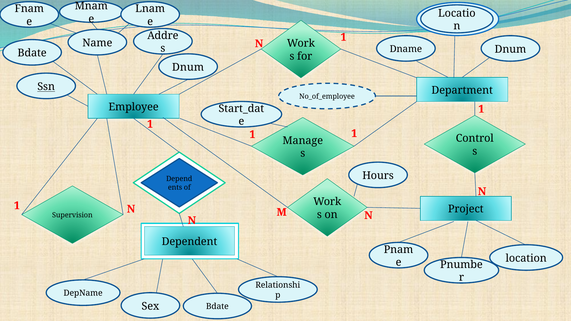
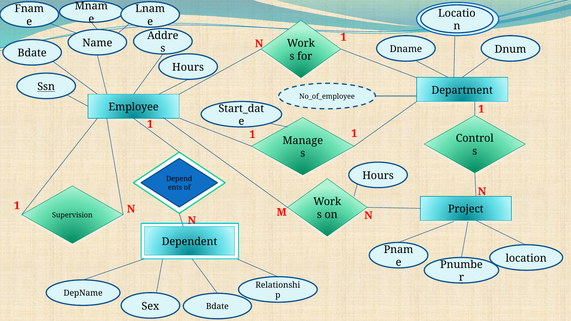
Dnum at (188, 67): Dnum -> Hours
